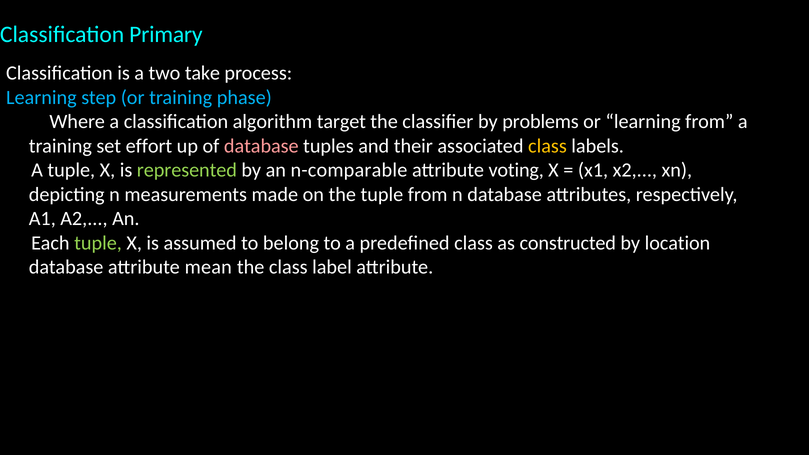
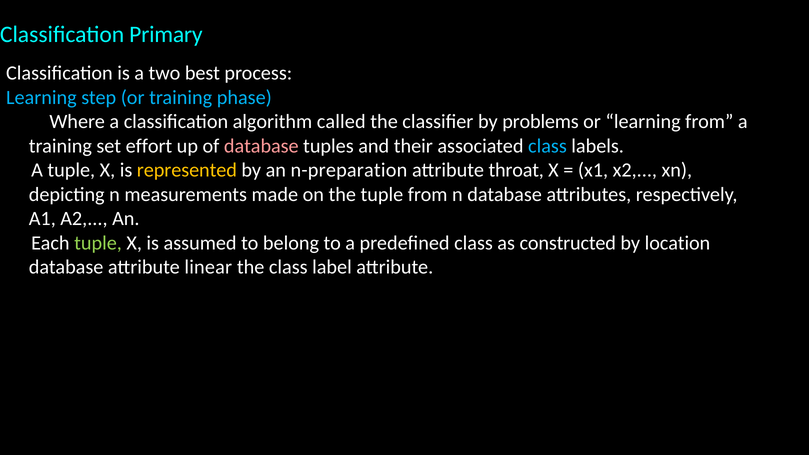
take: take -> best
target: target -> called
class at (547, 146) colour: yellow -> light blue
represented colour: light green -> yellow
n-comparable: n-comparable -> n-preparation
voting: voting -> throat
mean: mean -> linear
